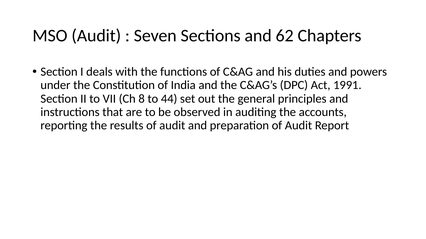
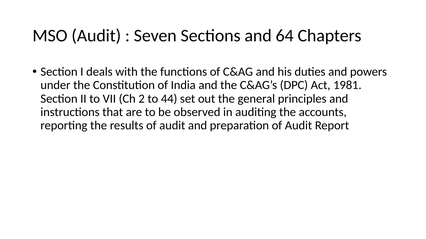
62: 62 -> 64
1991: 1991 -> 1981
8: 8 -> 2
